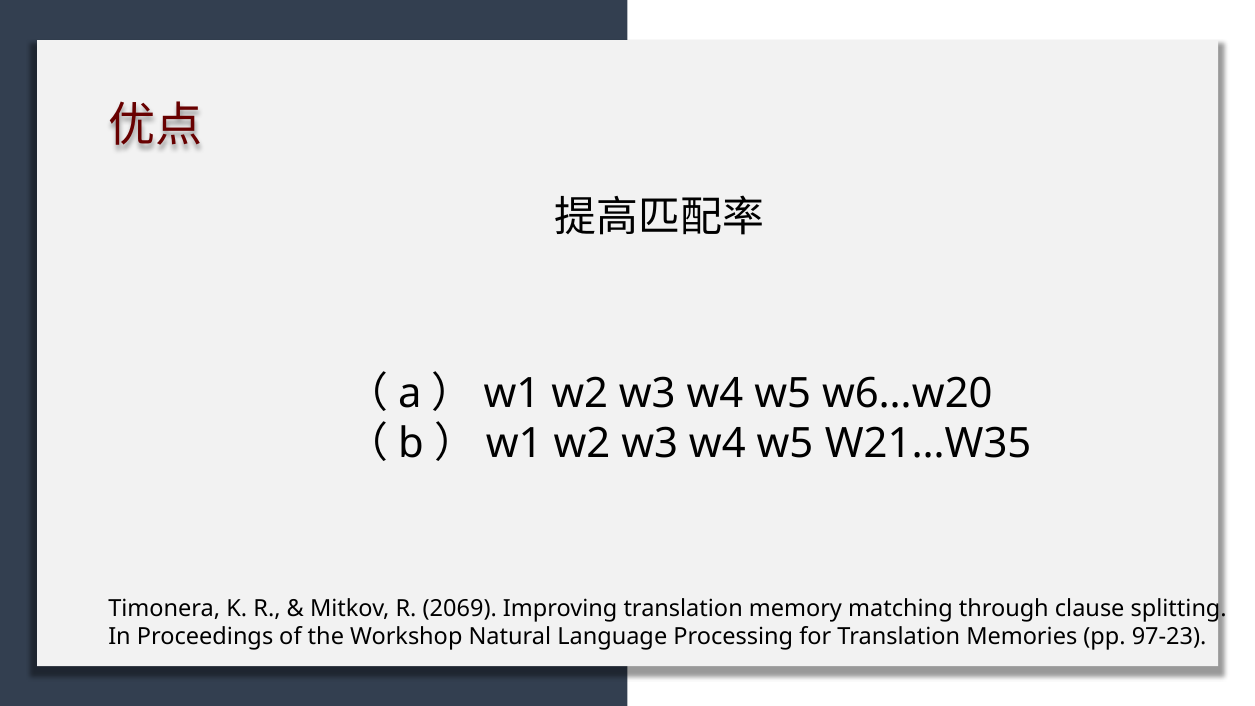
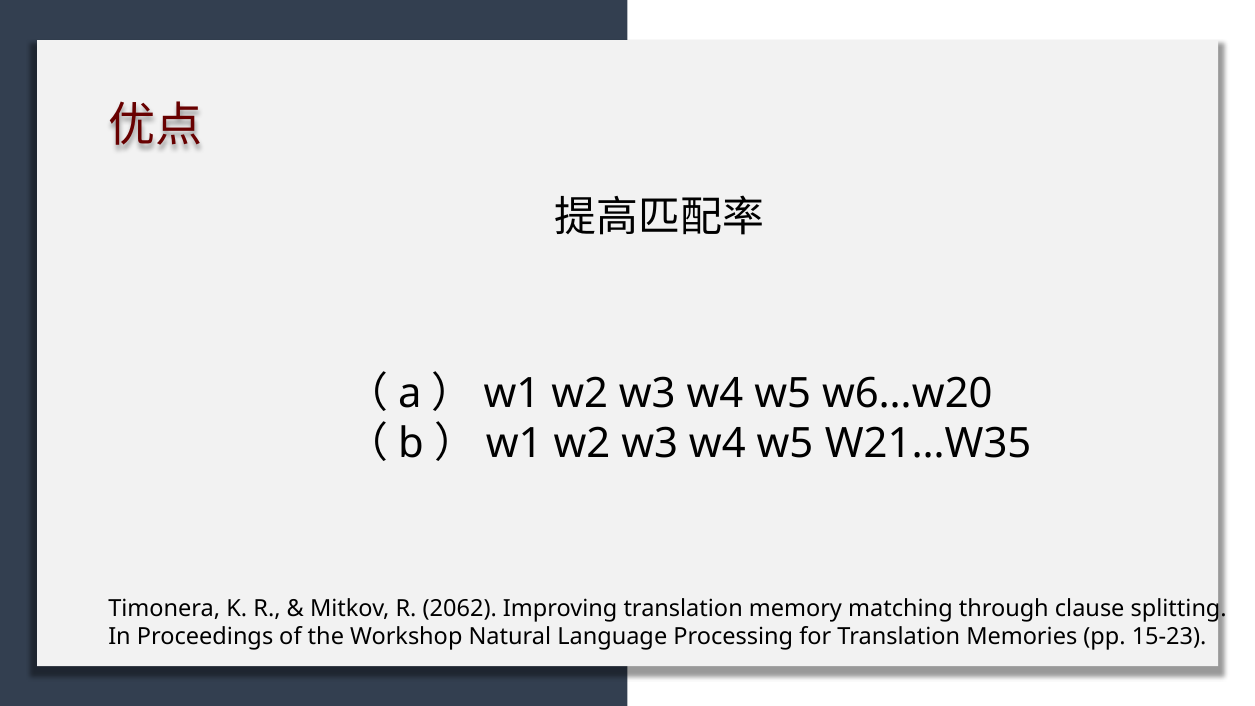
2069: 2069 -> 2062
97-23: 97-23 -> 15-23
